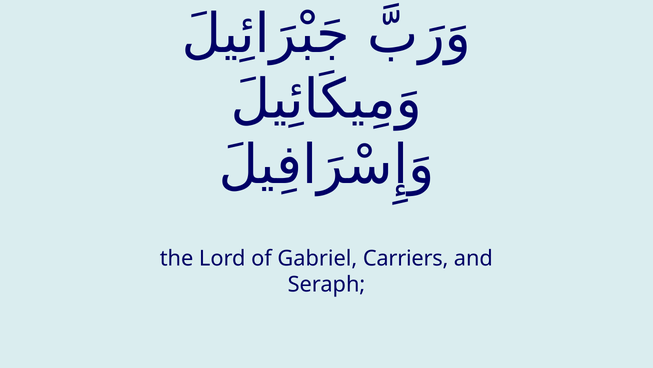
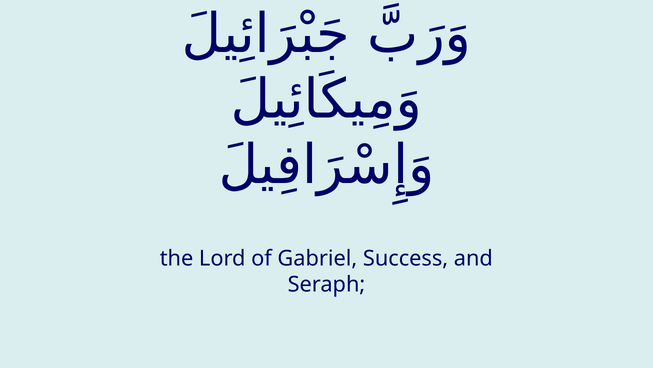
Carriers: Carriers -> Success
